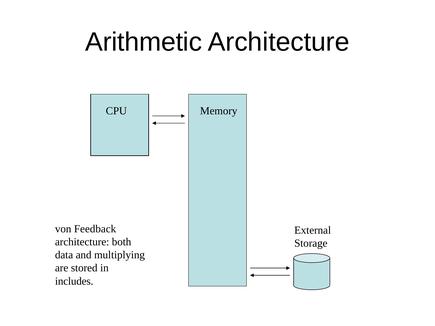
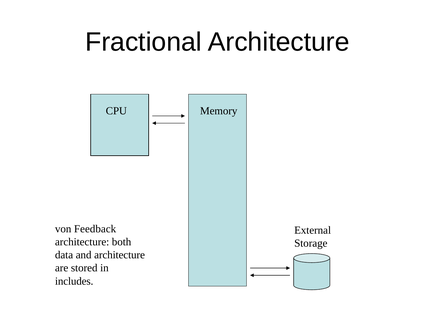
Arithmetic: Arithmetic -> Fractional
and multiplying: multiplying -> architecture
